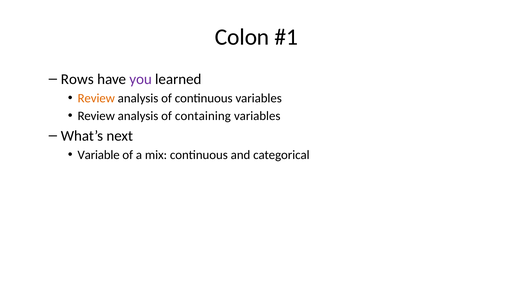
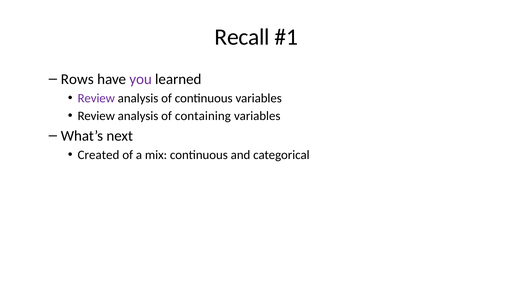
Colon: Colon -> Recall
Review at (96, 98) colour: orange -> purple
Variable: Variable -> Created
